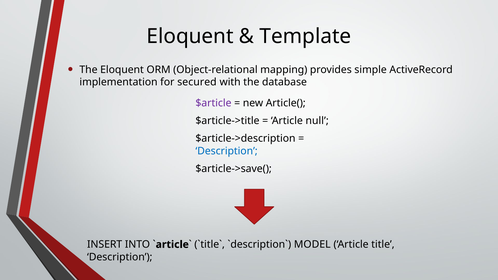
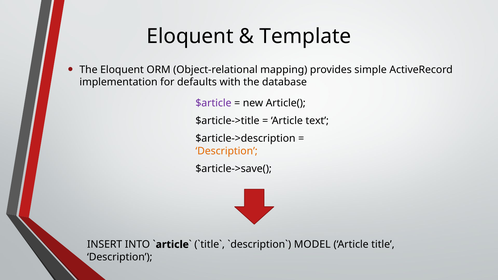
secured: secured -> defaults
null: null -> text
Description at (227, 151) colour: blue -> orange
